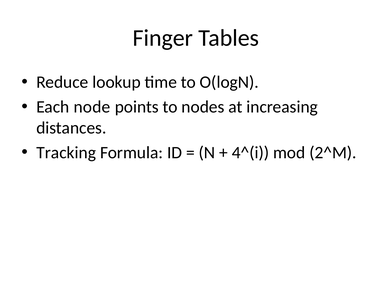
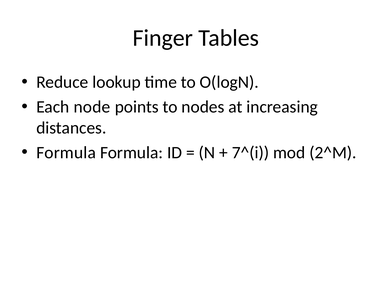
Tracking at (66, 153): Tracking -> Formula
4^(i: 4^(i -> 7^(i
